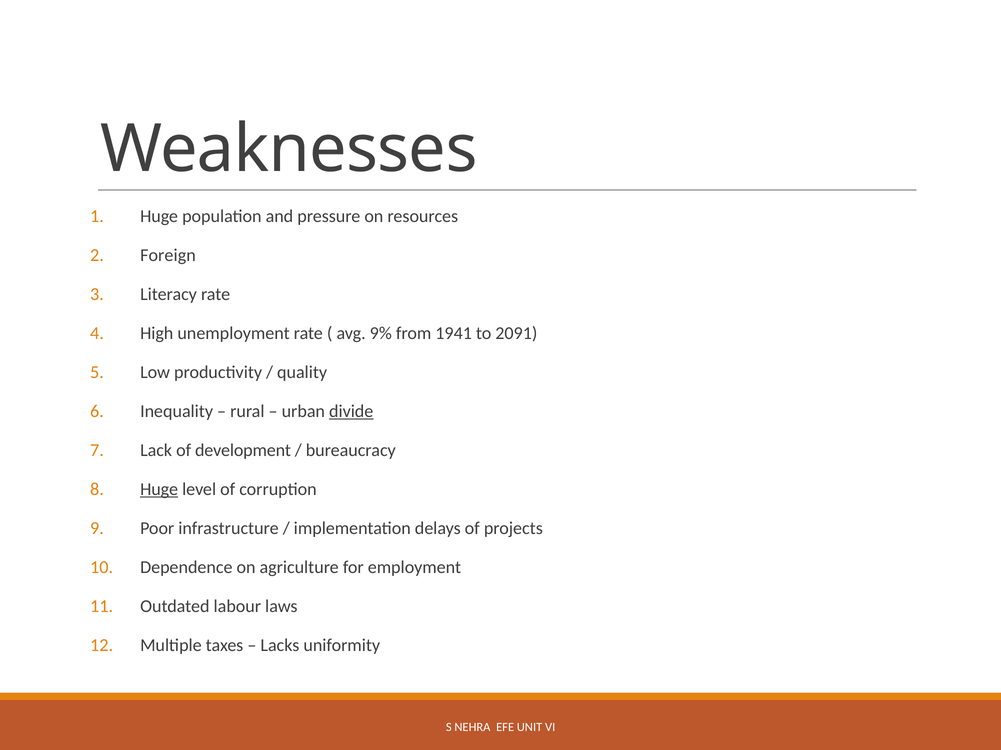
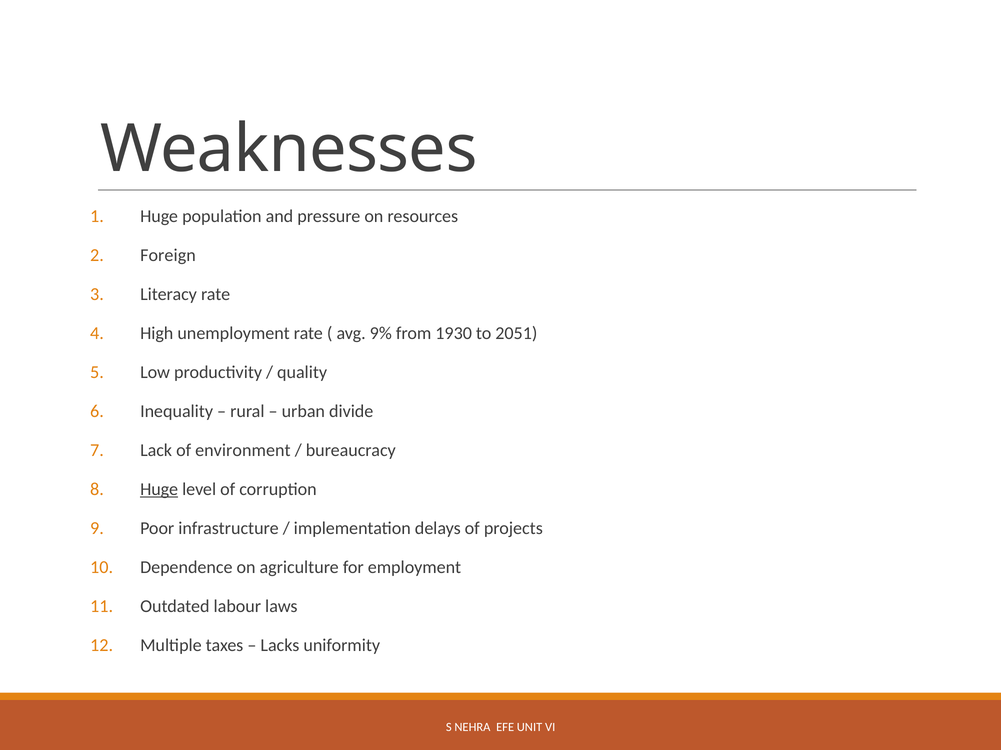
1941: 1941 -> 1930
2091: 2091 -> 2051
divide underline: present -> none
development: development -> environment
